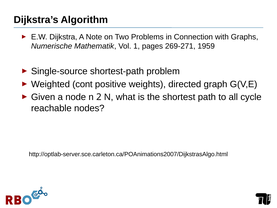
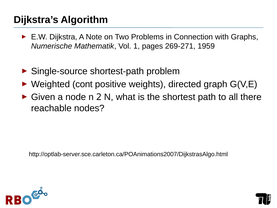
cycle: cycle -> there
